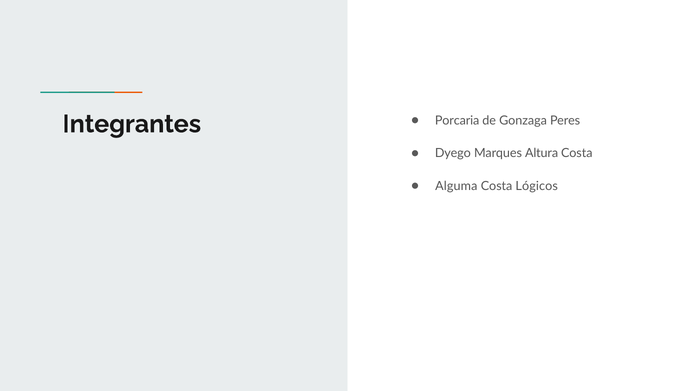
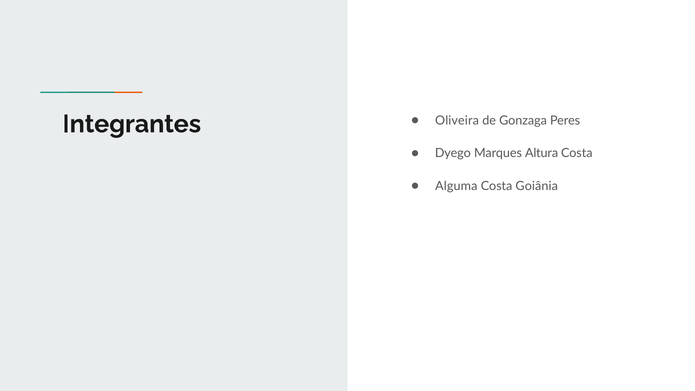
Porcaria: Porcaria -> Oliveira
Lógicos: Lógicos -> Goiânia
